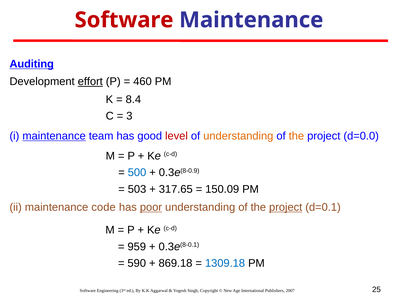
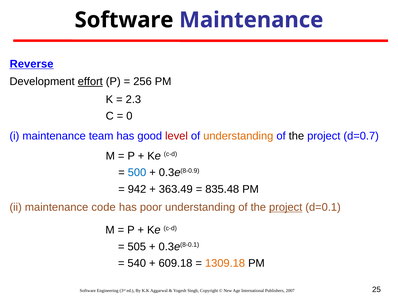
Software at (124, 20) colour: red -> black
Auditing: Auditing -> Reverse
460: 460 -> 256
8.4: 8.4 -> 2.3
3: 3 -> 0
maintenance at (54, 136) underline: present -> none
the at (296, 136) colour: orange -> black
d=0.0: d=0.0 -> d=0.7
503: 503 -> 942
317.65: 317.65 -> 363.49
150.09: 150.09 -> 835.48
poor underline: present -> none
959: 959 -> 505
590: 590 -> 540
869.18: 869.18 -> 609.18
1309.18 colour: blue -> orange
